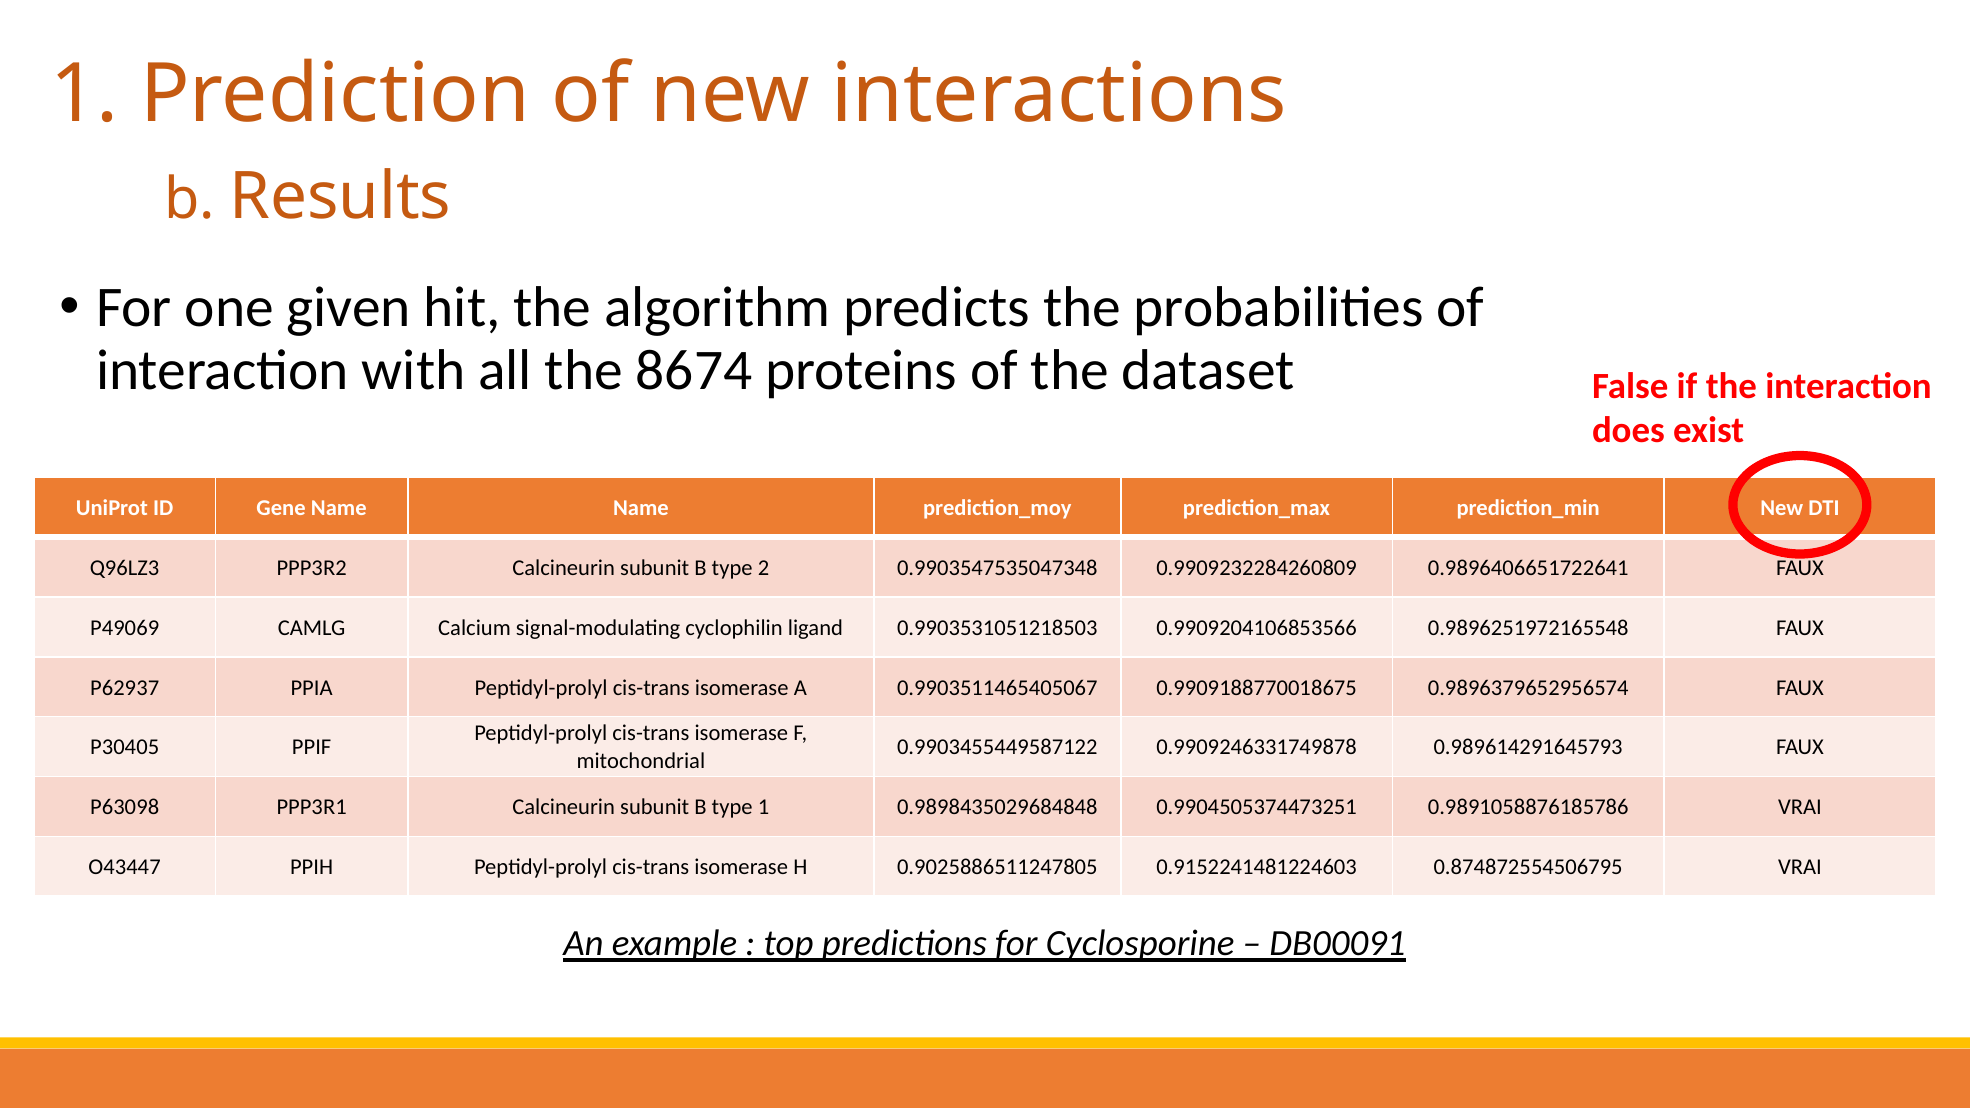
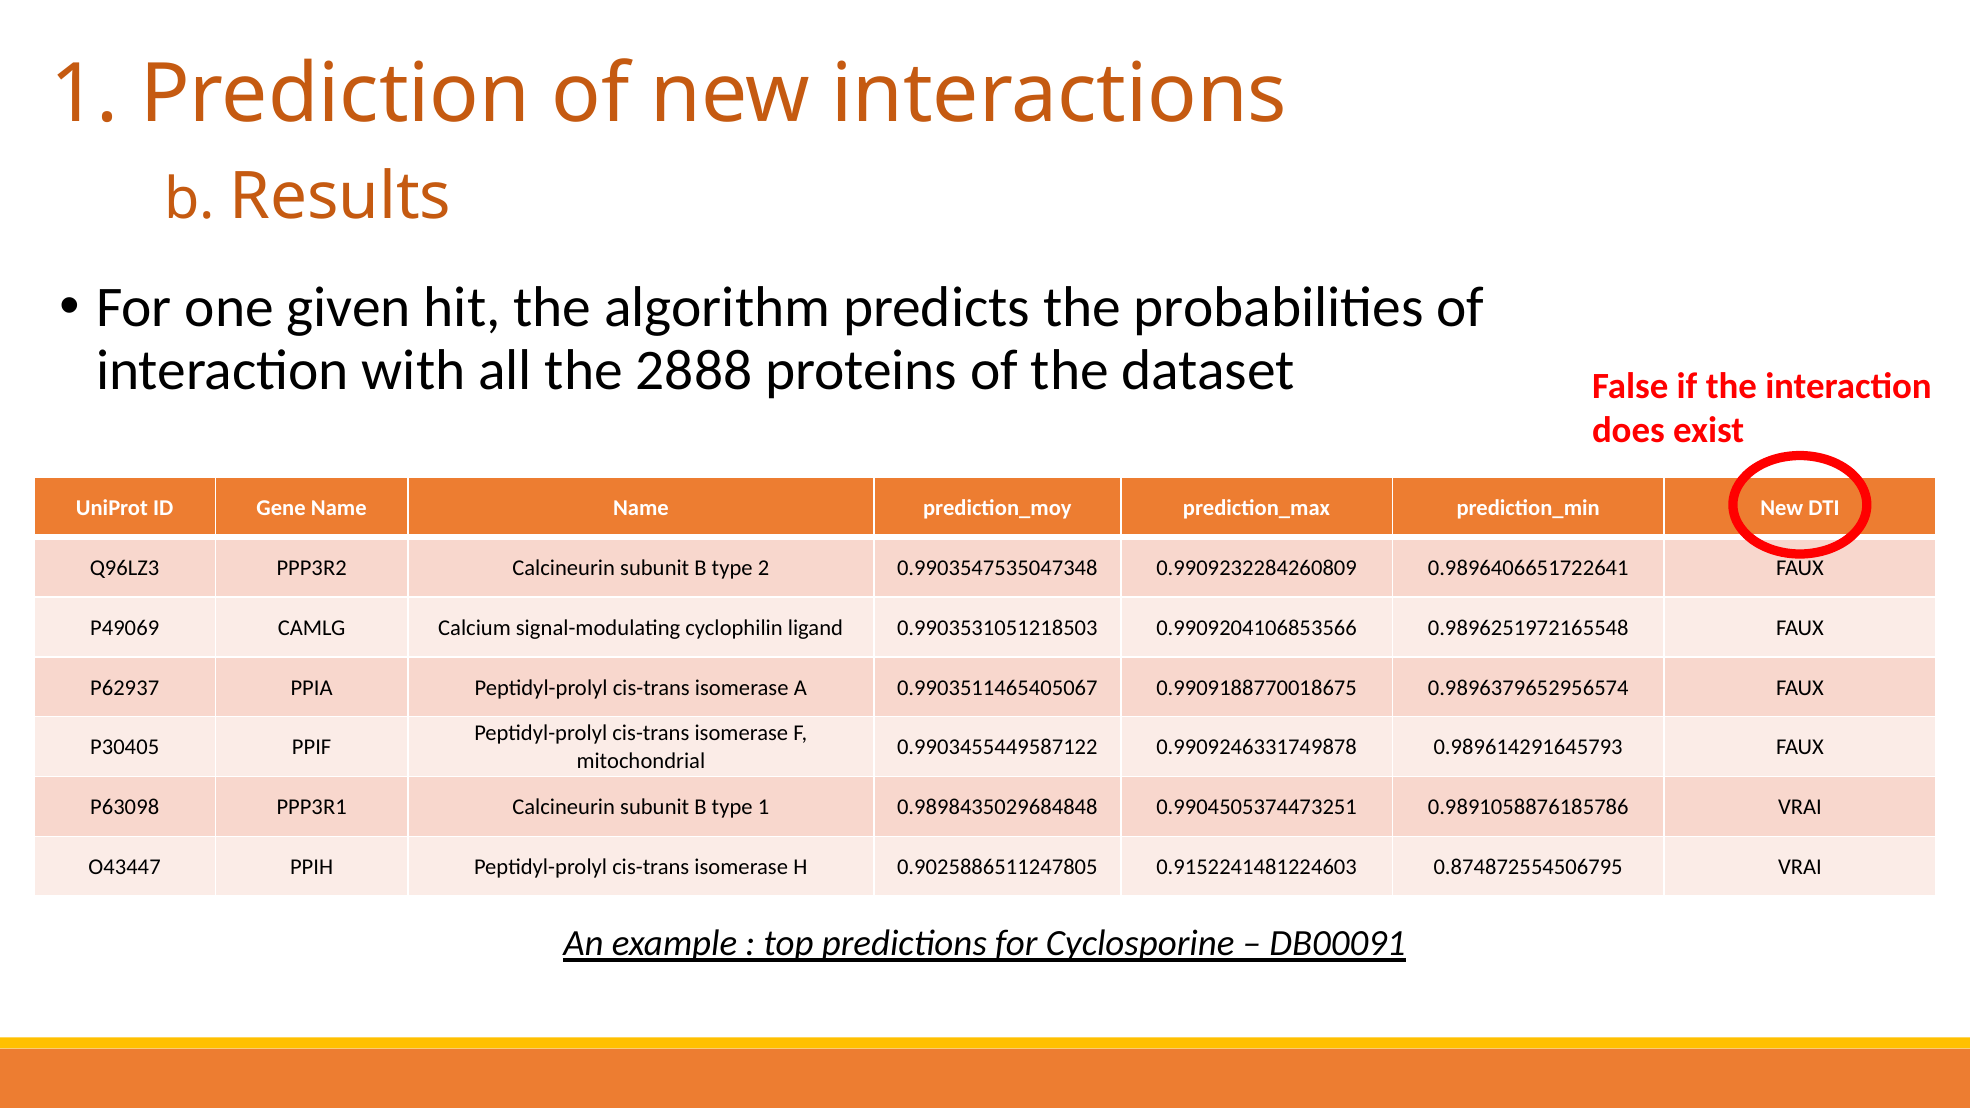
8674: 8674 -> 2888
